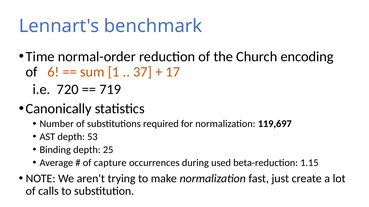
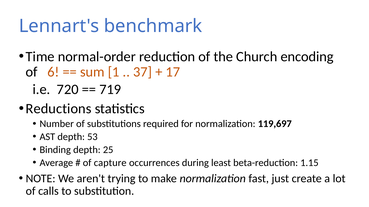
Canonically: Canonically -> Reductions
used: used -> least
